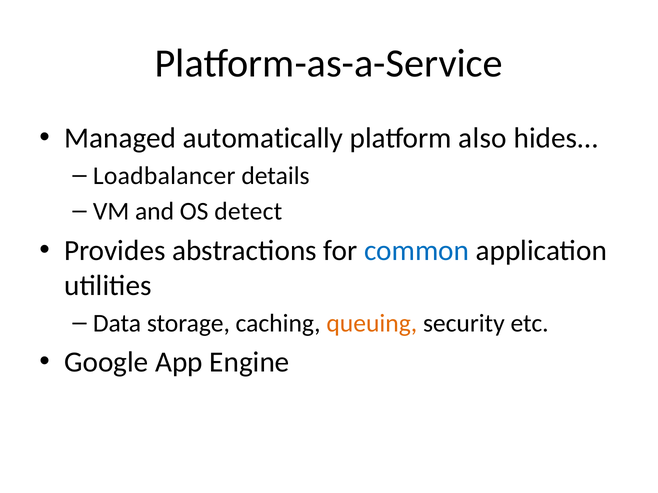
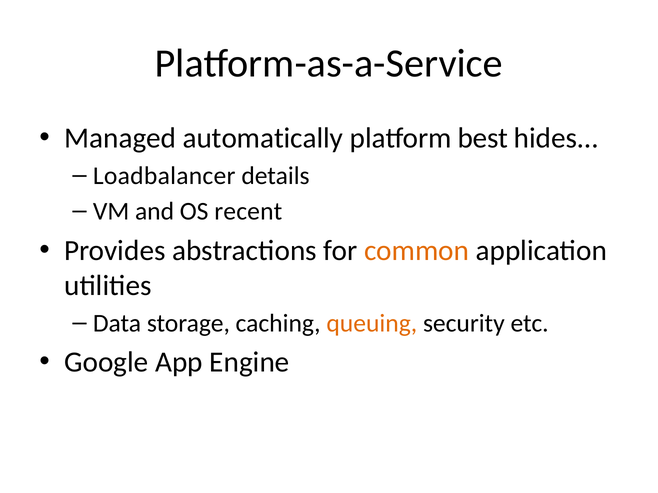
also: also -> best
detect: detect -> recent
common colour: blue -> orange
